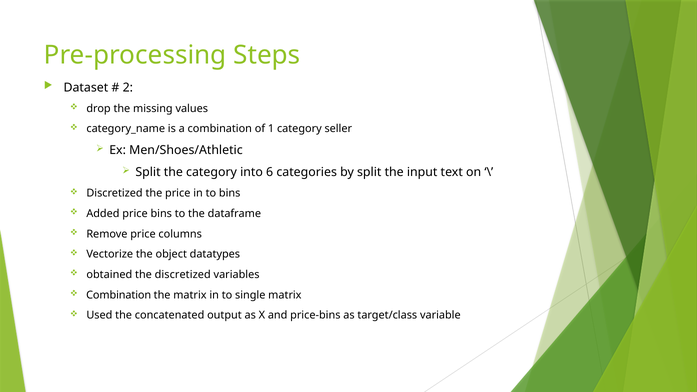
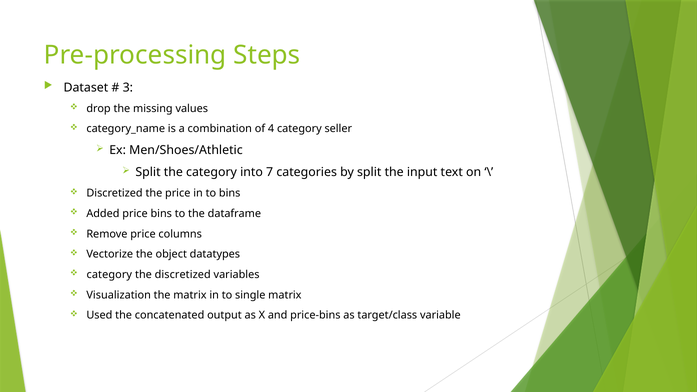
2: 2 -> 3
1: 1 -> 4
6: 6 -> 7
obtained at (109, 275): obtained -> category
Combination at (119, 295): Combination -> Visualization
